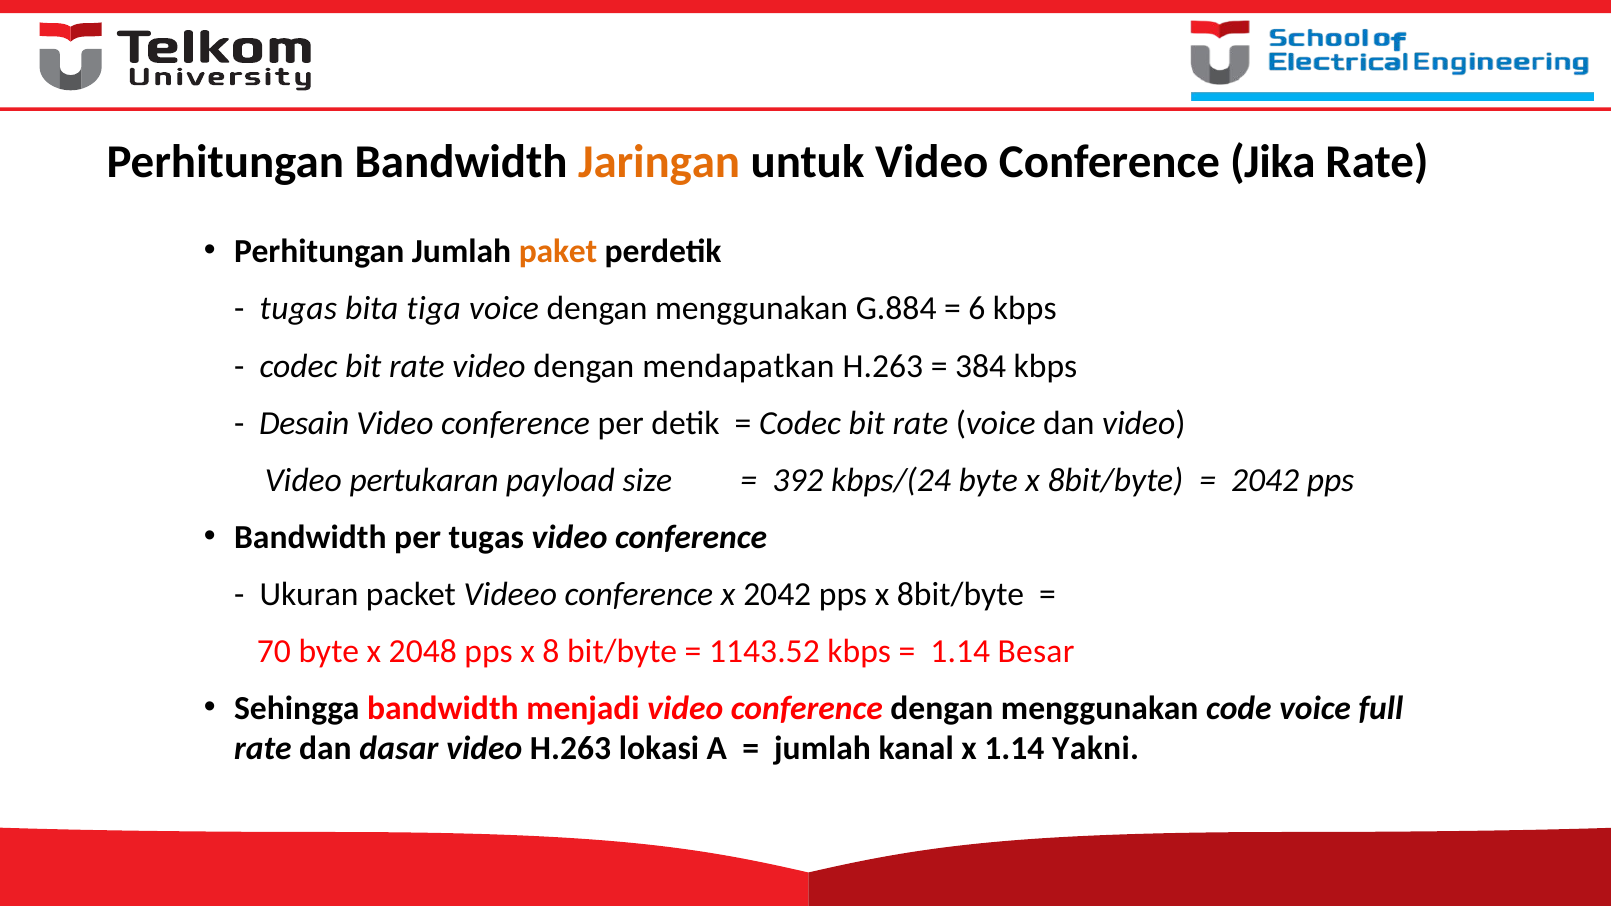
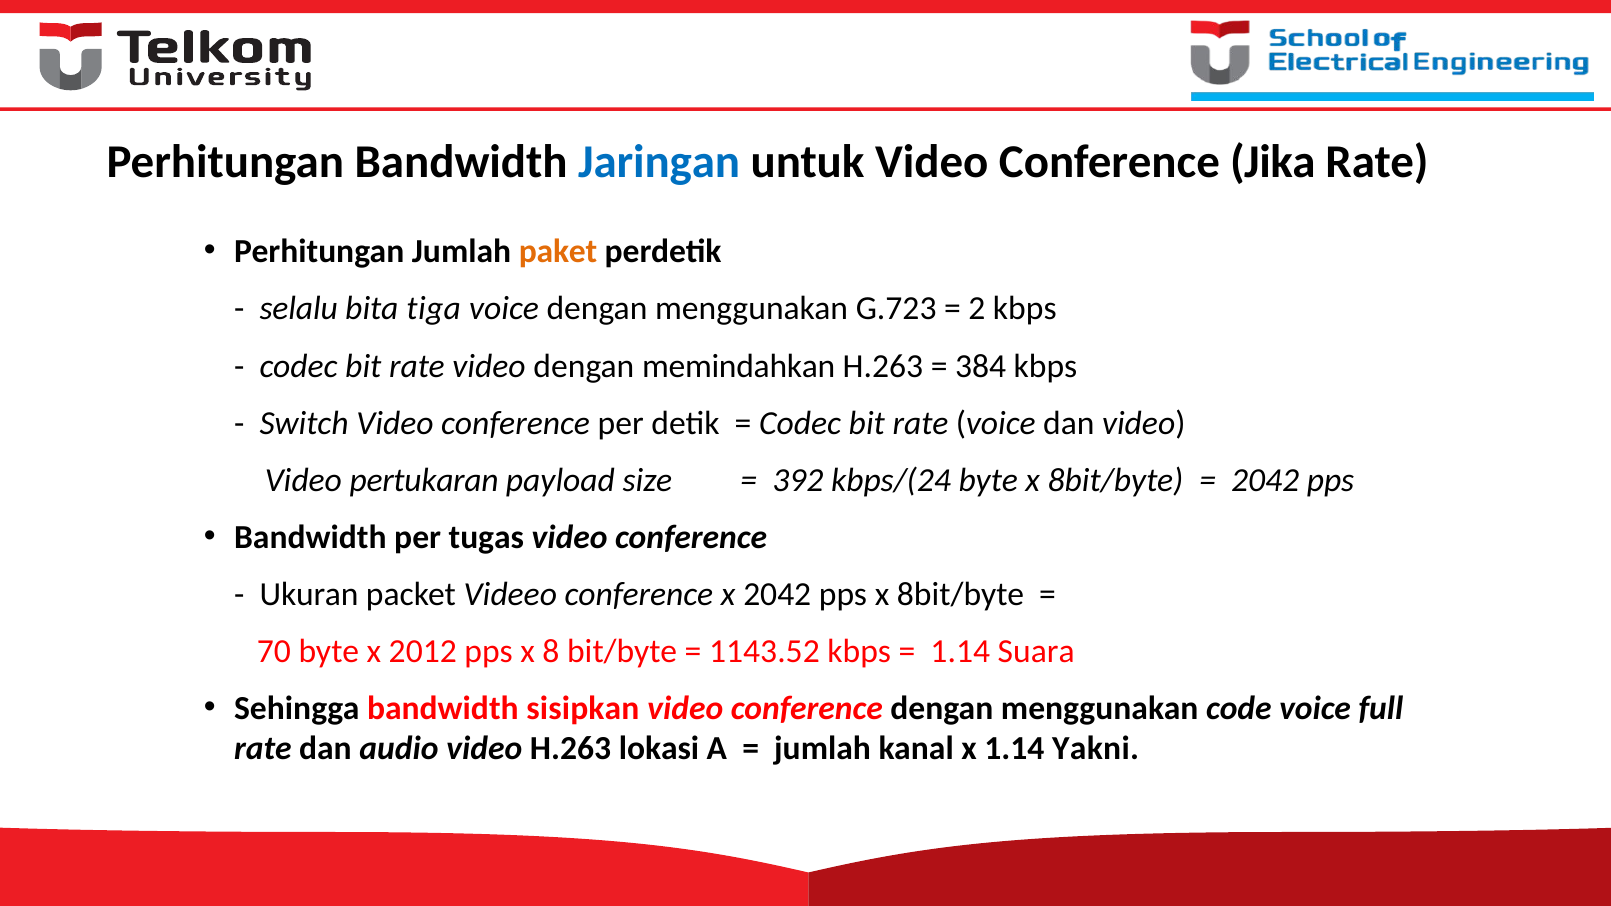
Jaringan colour: orange -> blue
tugas at (298, 309): tugas -> selalu
G.884: G.884 -> G.723
6: 6 -> 2
mendapatkan: mendapatkan -> memindahkan
Desain: Desain -> Switch
2048: 2048 -> 2012
Besar: Besar -> Suara
menjadi: menjadi -> sisipkan
dasar: dasar -> audio
